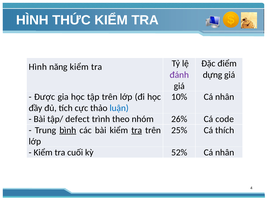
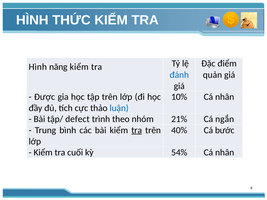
đánh colour: purple -> blue
dựng: dựng -> quản
26%: 26% -> 21%
code: code -> ngắn
bình underline: present -> none
25%: 25% -> 40%
thích: thích -> bước
52%: 52% -> 54%
